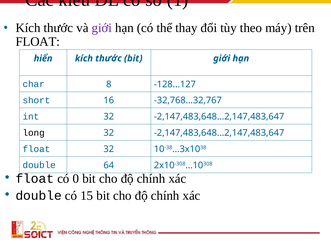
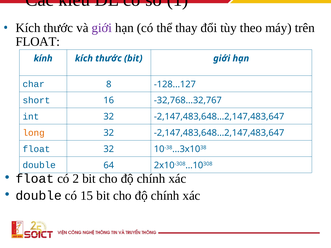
hiển: hiển -> kính
long colour: black -> orange
0: 0 -> 2
